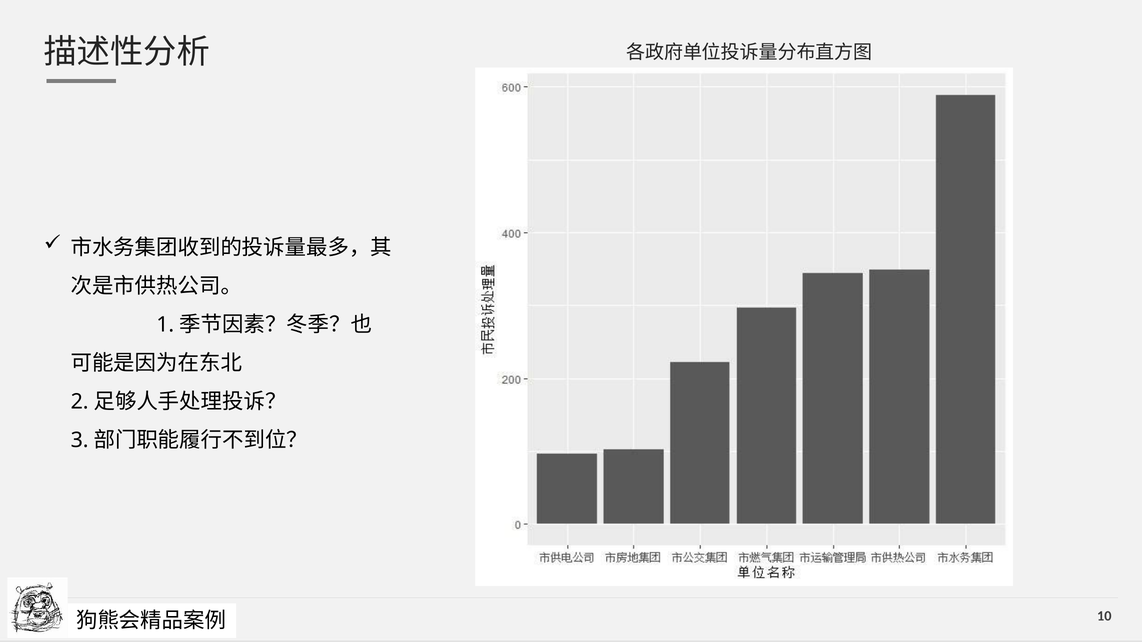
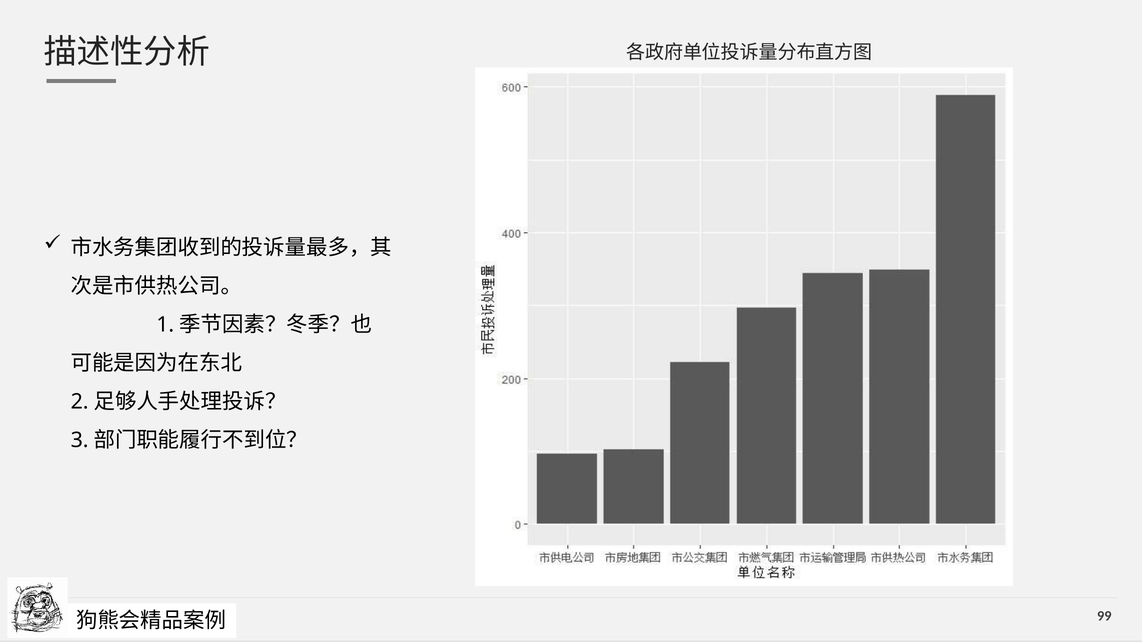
10: 10 -> 99
